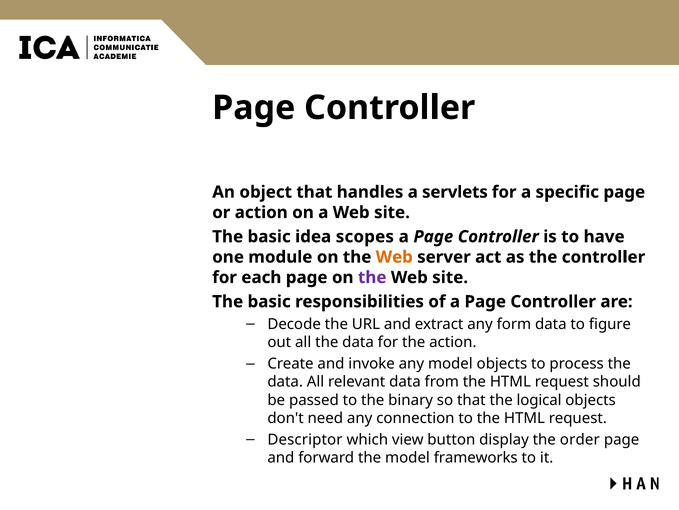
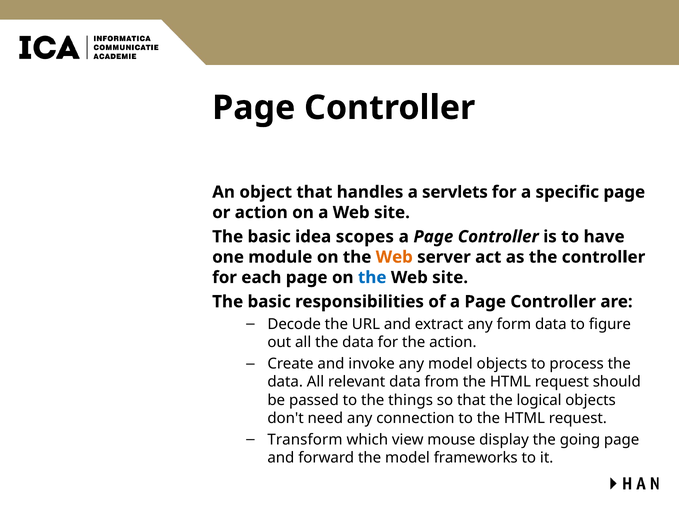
the at (372, 277) colour: purple -> blue
binary: binary -> things
Descriptor: Descriptor -> Transform
button: button -> mouse
order: order -> going
